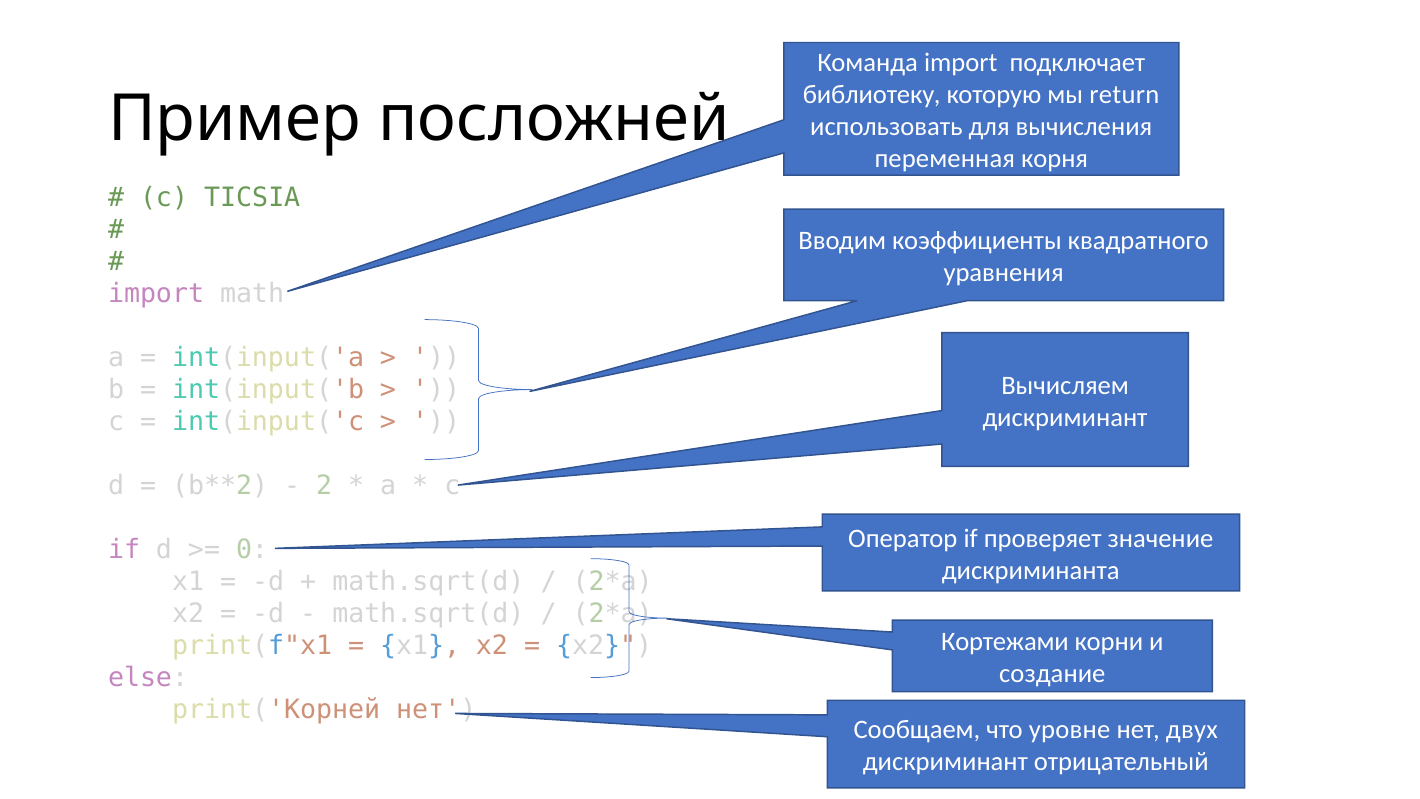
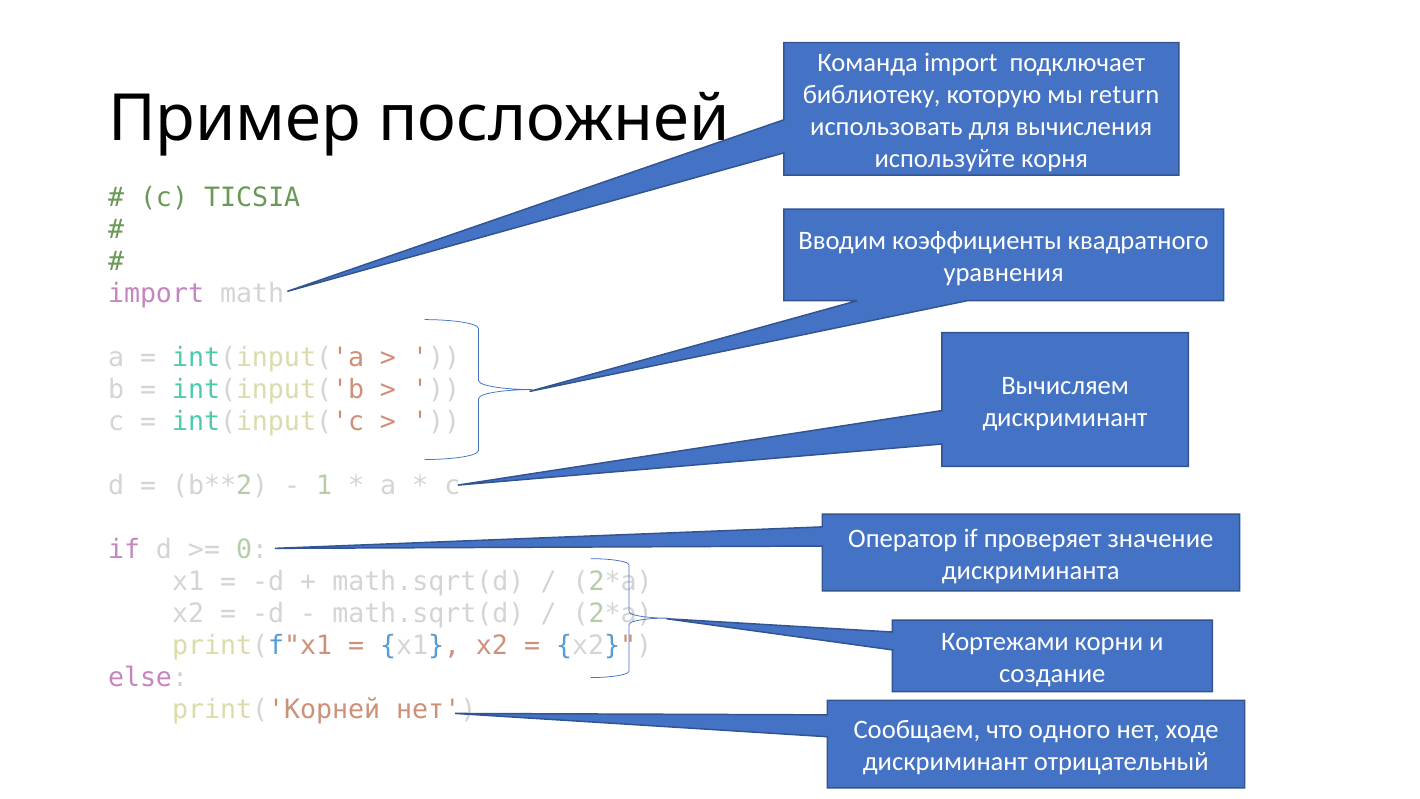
переменная: переменная -> используйте
2: 2 -> 1
уровне: уровне -> одного
двух: двух -> ходе
